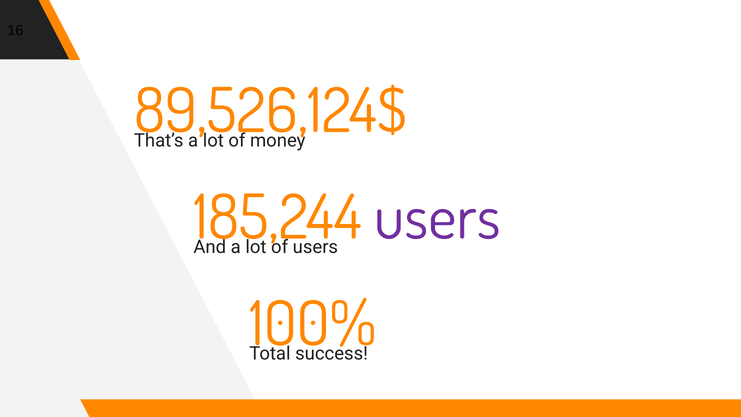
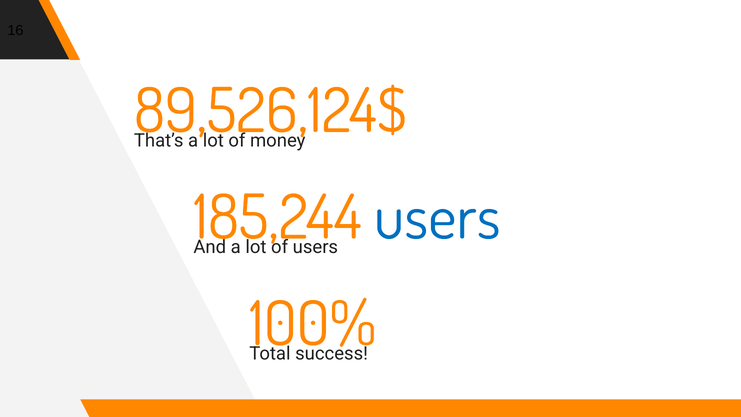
users at (437, 218) colour: purple -> blue
